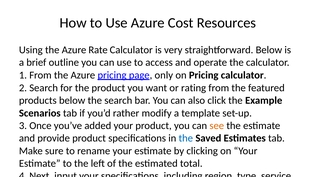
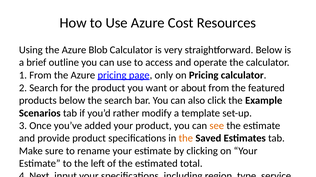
Rate: Rate -> Blob
rating: rating -> about
the at (186, 139) colour: blue -> orange
